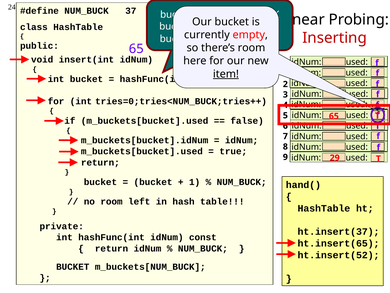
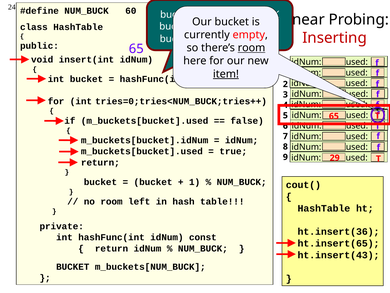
37: 37 -> 60
room at (252, 48) underline: none -> present
hand(: hand( -> cout(
ht.insert(37: ht.insert(37 -> ht.insert(36
ht.insert(52: ht.insert(52 -> ht.insert(43
